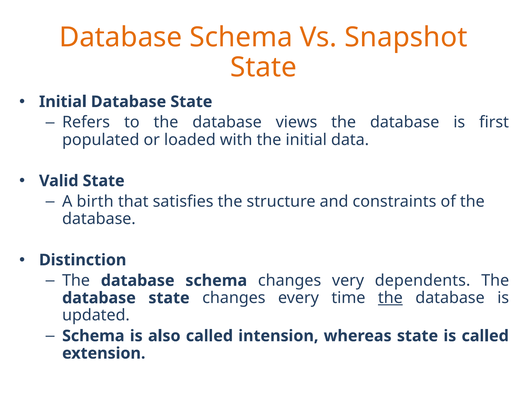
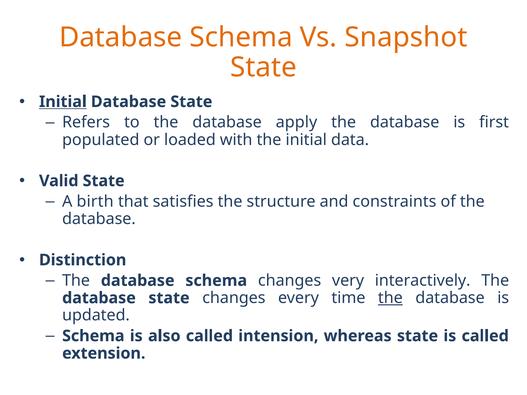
Initial at (63, 102) underline: none -> present
views: views -> apply
dependents: dependents -> interactively
